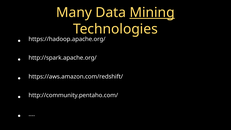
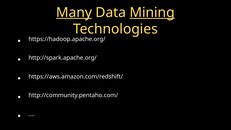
Many underline: none -> present
